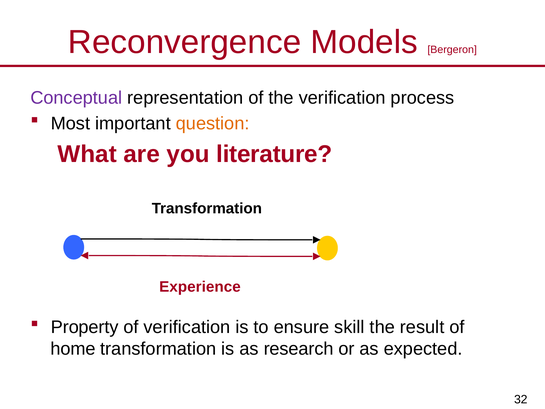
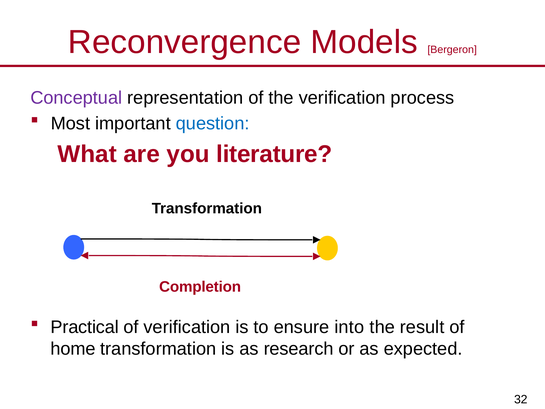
question colour: orange -> blue
Experience: Experience -> Completion
Property: Property -> Practical
skill: skill -> into
